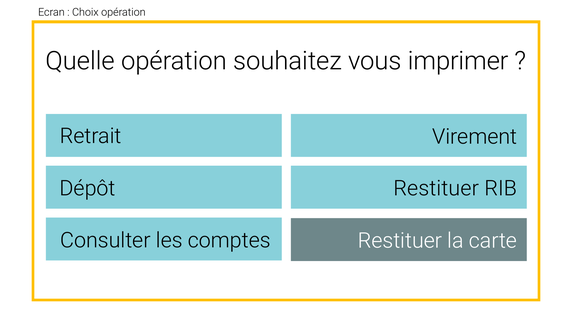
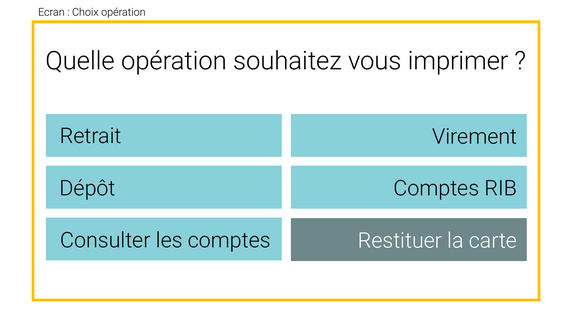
Restituer at (436, 188): Restituer -> Comptes
